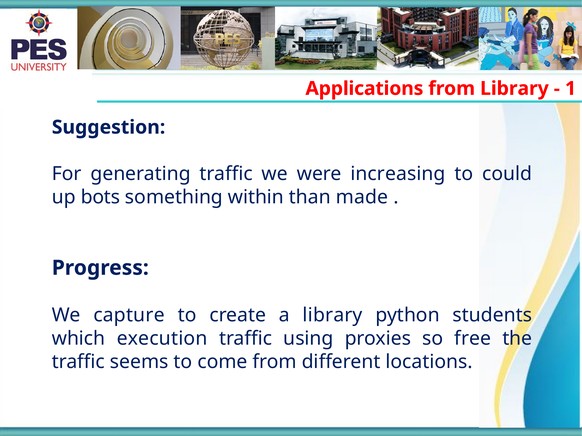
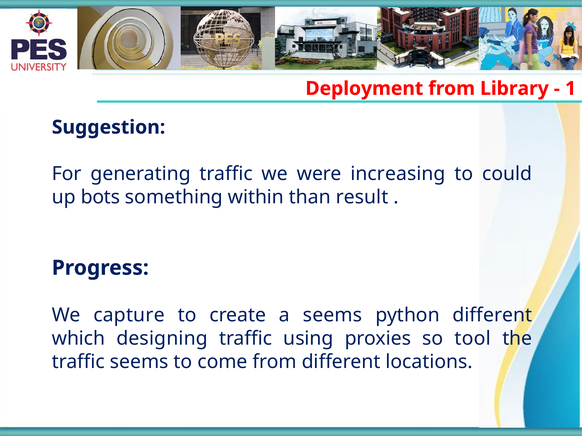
Applications: Applications -> Deployment
made: made -> result
a library: library -> seems
python students: students -> different
execution: execution -> designing
free: free -> tool
